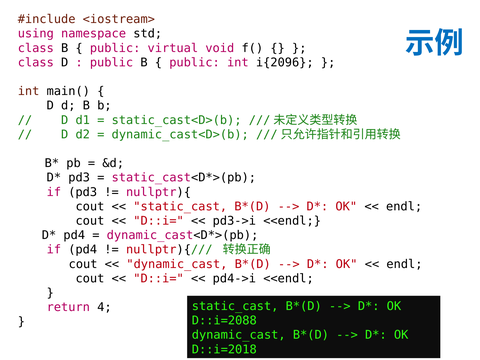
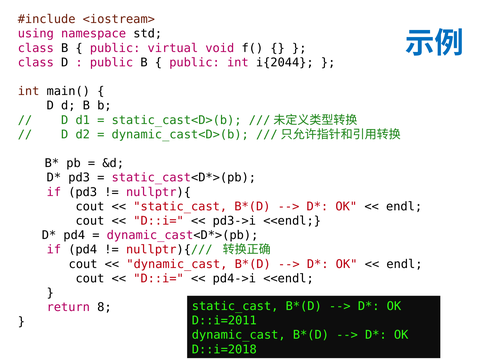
i{2096: i{2096 -> i{2044
4: 4 -> 8
D::i=2088: D::i=2088 -> D::i=2011
